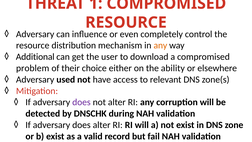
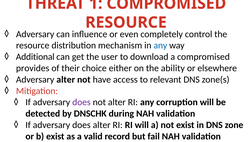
any at (160, 45) colour: orange -> blue
problem: problem -> provides
Adversary used: used -> alter
